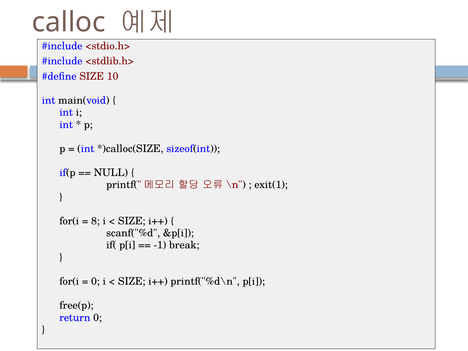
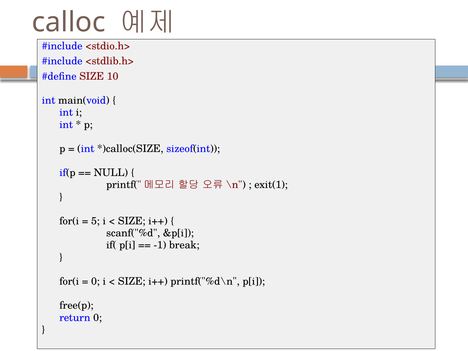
8: 8 -> 5
